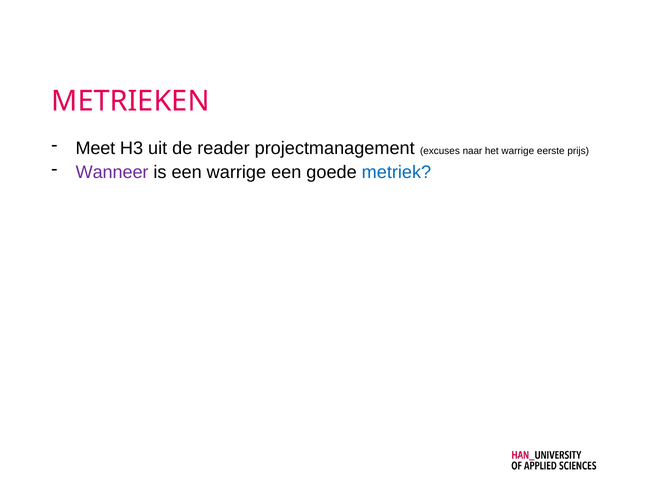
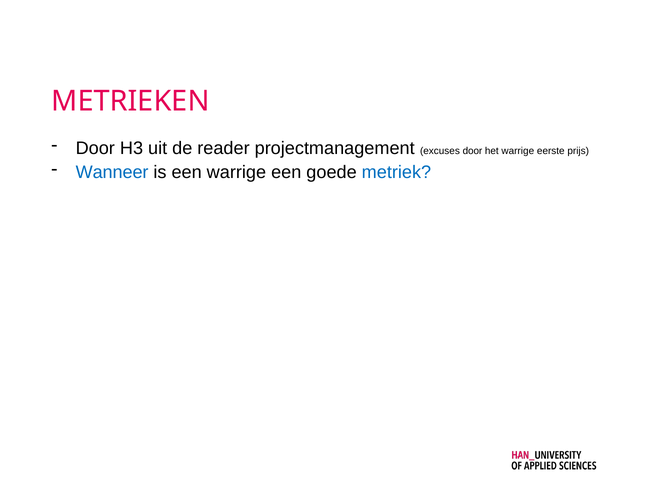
Meet at (95, 148): Meet -> Door
excuses naar: naar -> door
Wanneer colour: purple -> blue
